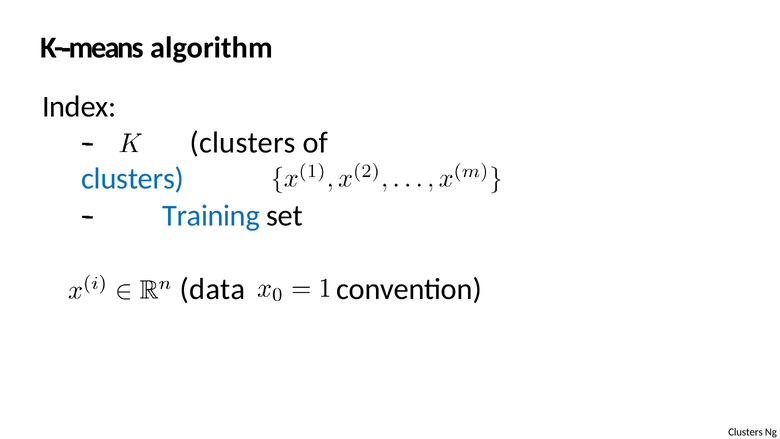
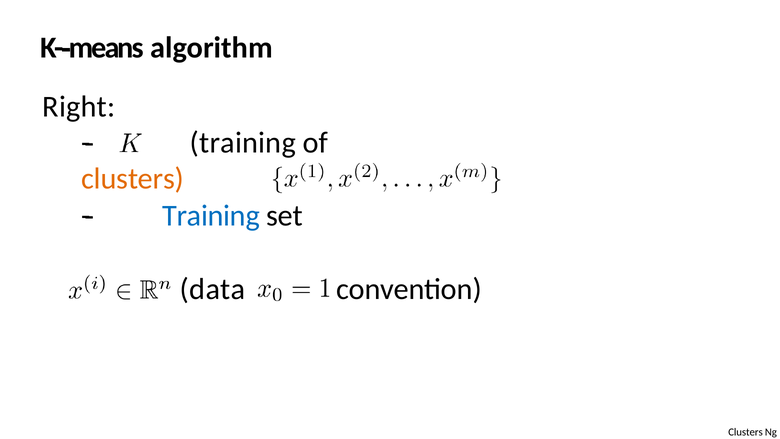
Index: Index -> Right
clusters at (243, 143): clusters -> training
clusters at (133, 179) colour: blue -> orange
